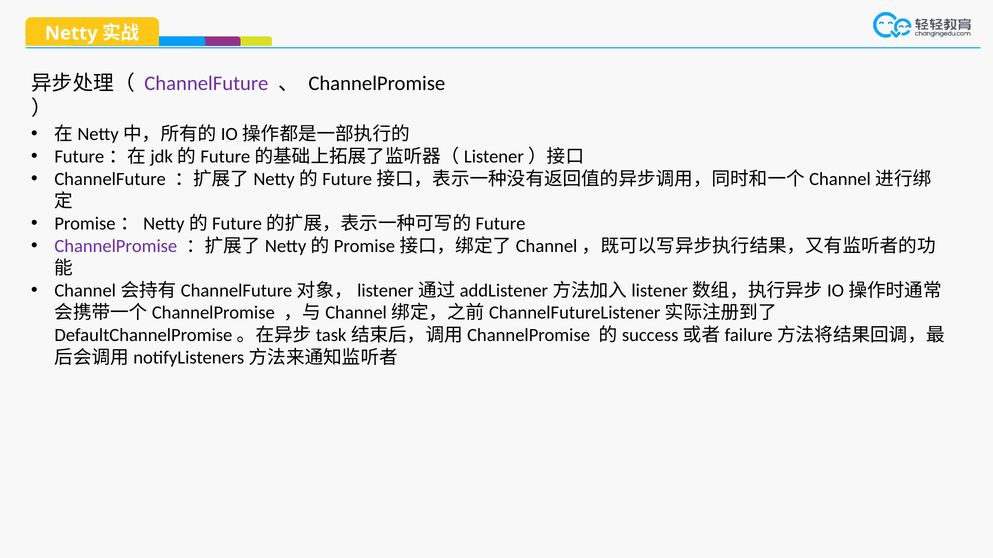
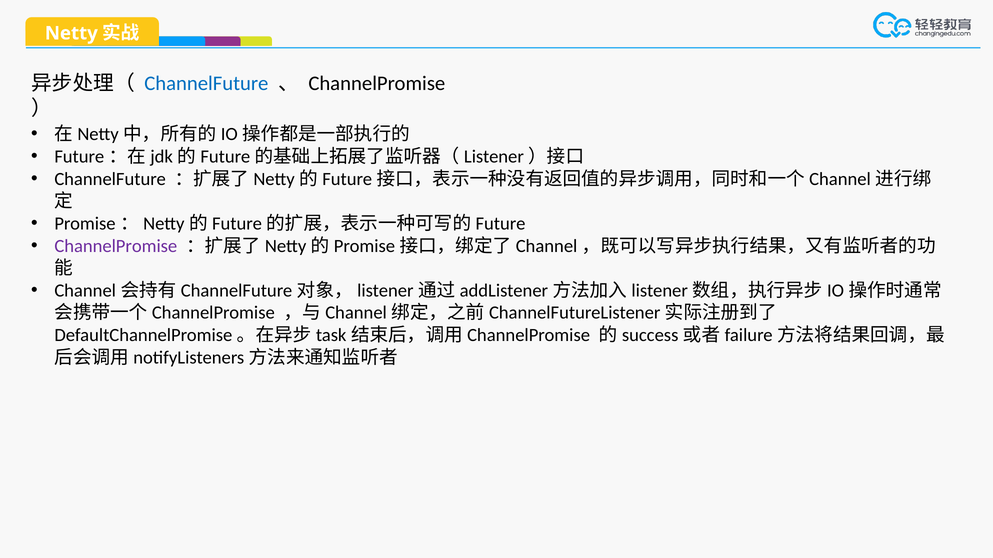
ChannelFuture at (206, 83) colour: purple -> blue
